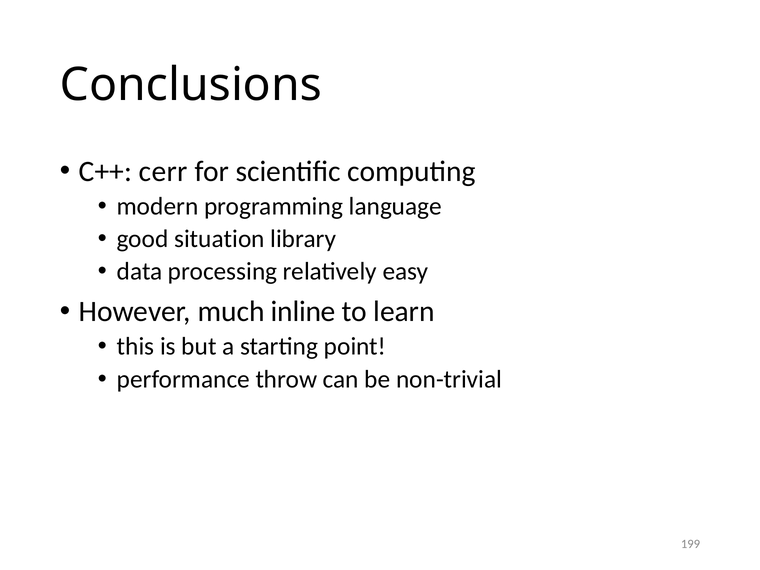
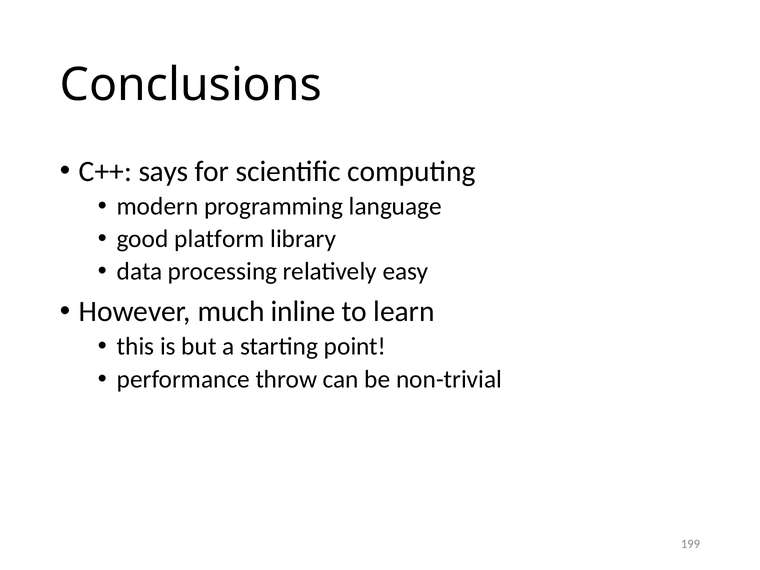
cerr: cerr -> says
situation: situation -> platform
